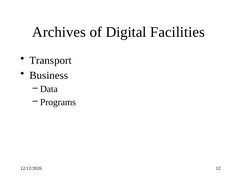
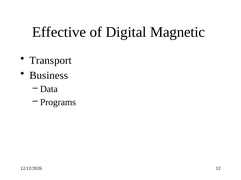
Archives: Archives -> Effective
Facilities: Facilities -> Magnetic
